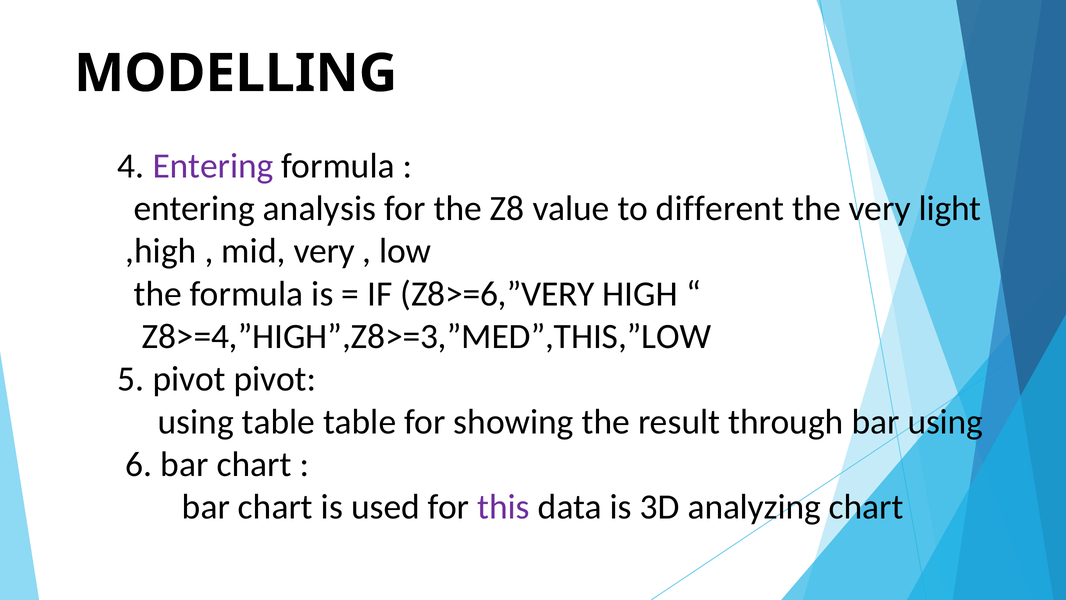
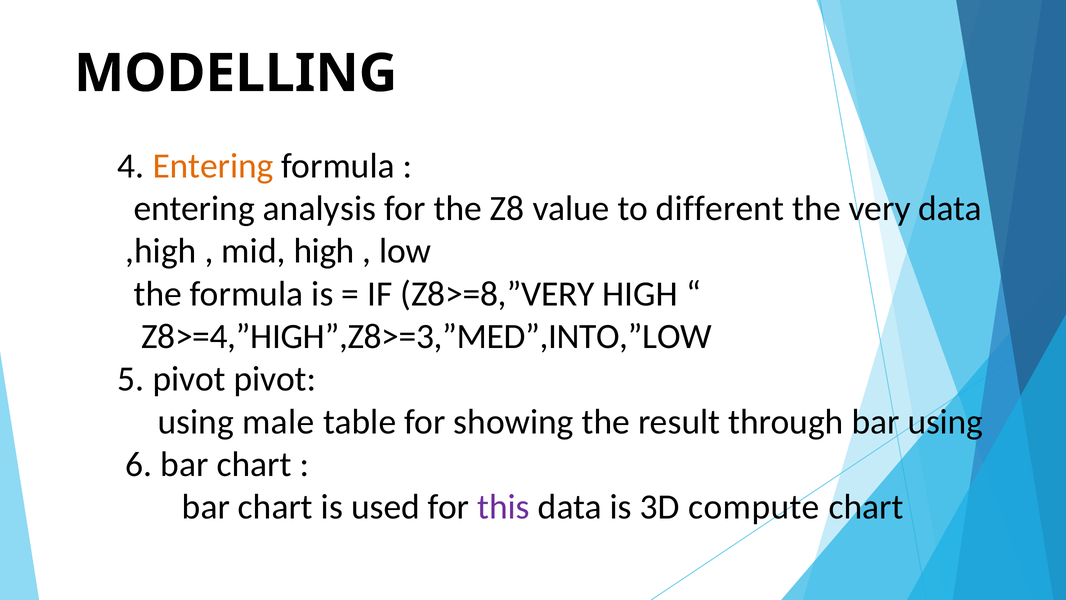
Entering at (213, 166) colour: purple -> orange
very light: light -> data
mid very: very -> high
Z8>=6,”VERY: Z8>=6,”VERY -> Z8>=8,”VERY
Z8>=4,”HIGH”,Z8>=3,”MED”,THIS,”LOW: Z8>=4,”HIGH”,Z8>=3,”MED”,THIS,”LOW -> Z8>=4,”HIGH”,Z8>=3,”MED”,INTO,”LOW
using table: table -> male
analyzing: analyzing -> compute
